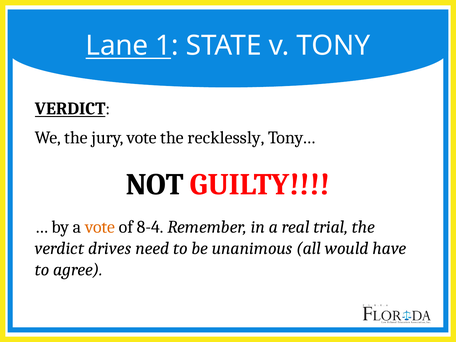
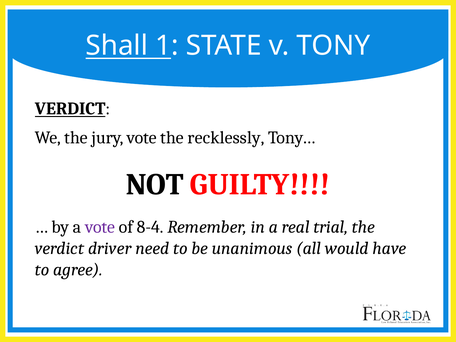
Lane: Lane -> Shall
vote at (100, 227) colour: orange -> purple
drives: drives -> driver
